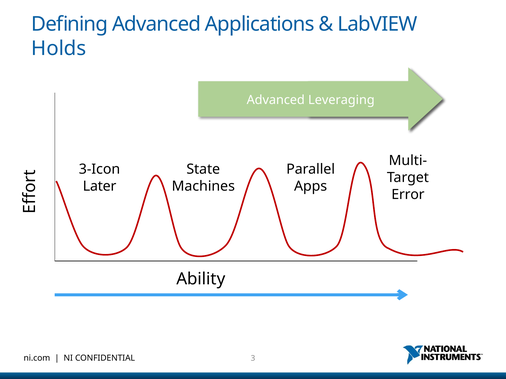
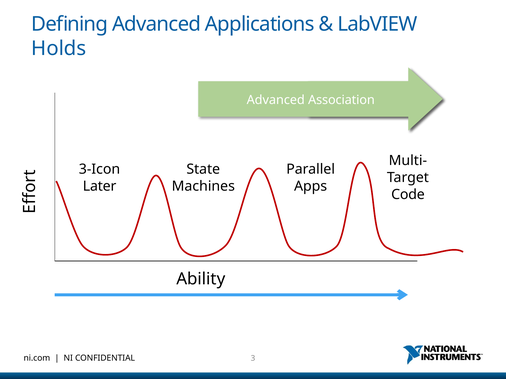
Leveraging: Leveraging -> Association
Error: Error -> Code
